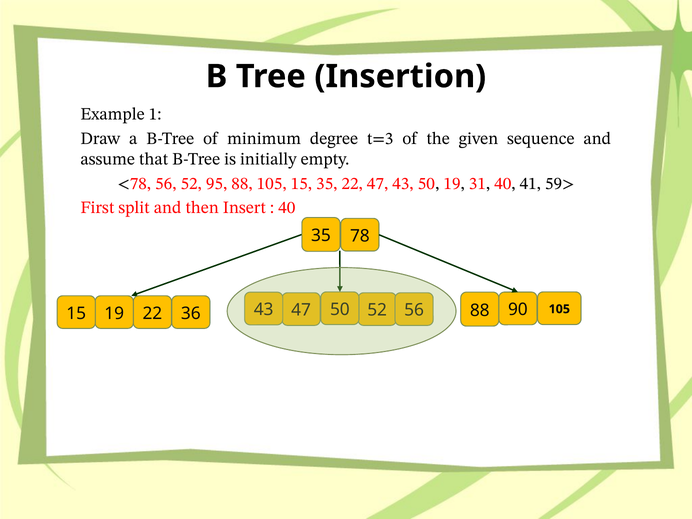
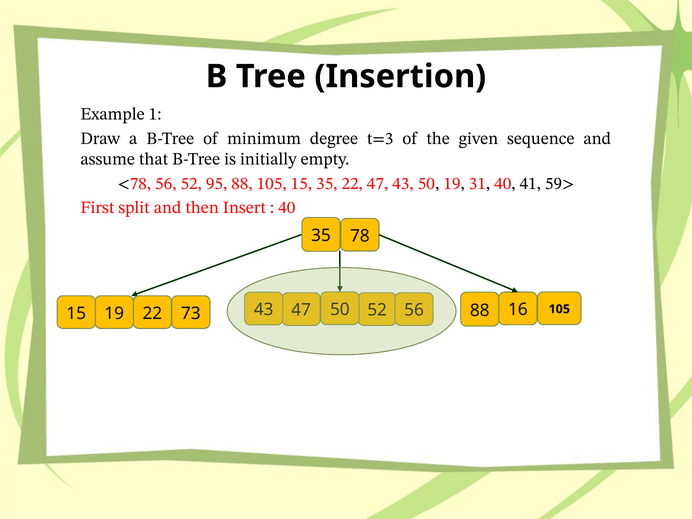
90: 90 -> 16
36: 36 -> 73
